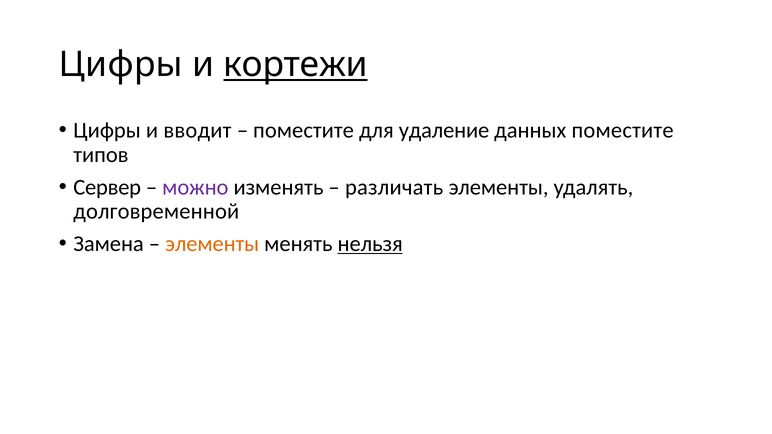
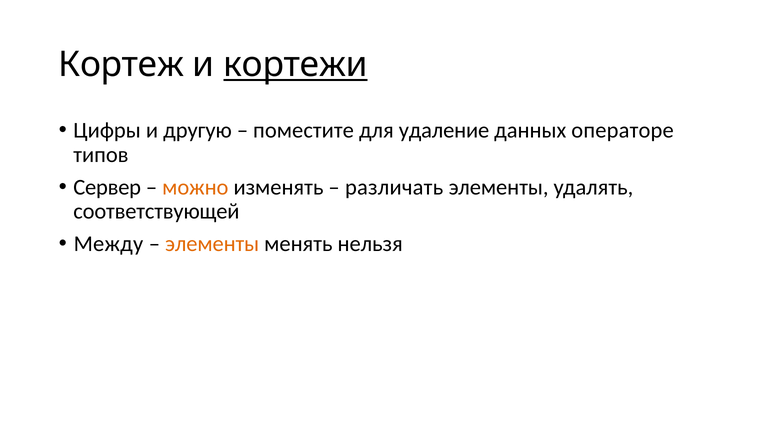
Цифры at (121, 65): Цифры -> Кортеж
вводит: вводит -> другую
данных поместите: поместите -> операторе
можно colour: purple -> orange
долговременной: долговременной -> соответствующей
Замена: Замена -> Между
нельзя underline: present -> none
